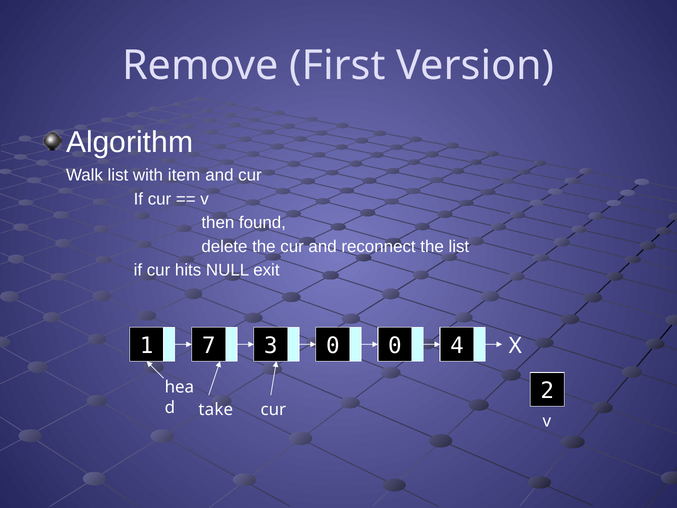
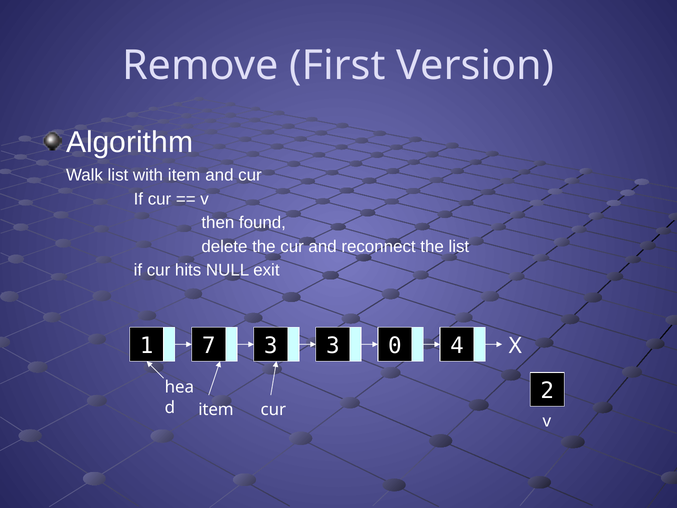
3 0: 0 -> 3
take at (216, 410): take -> item
